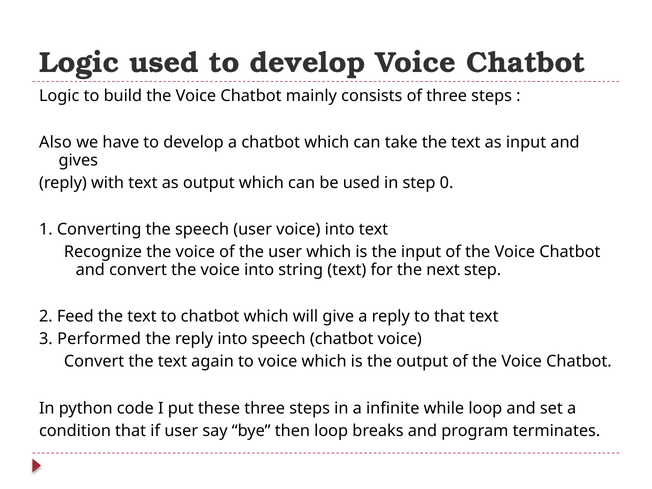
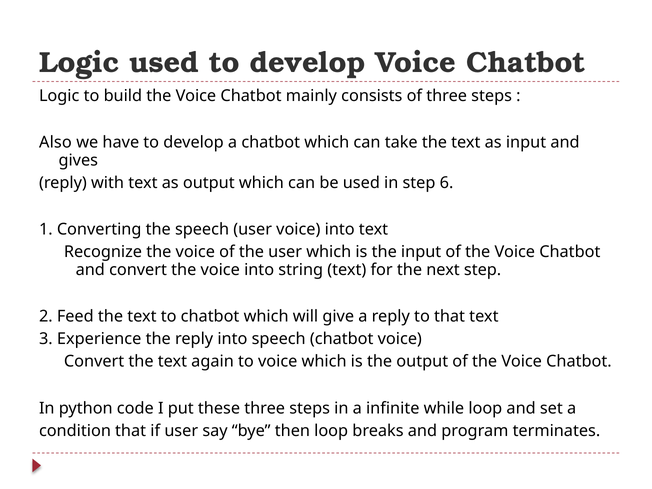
0: 0 -> 6
Performed: Performed -> Experience
